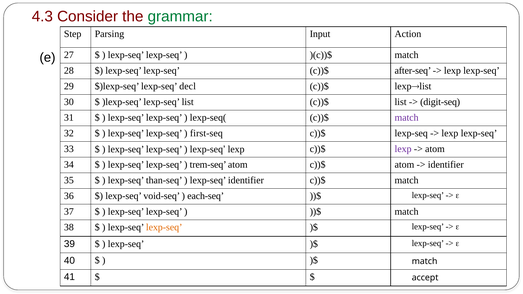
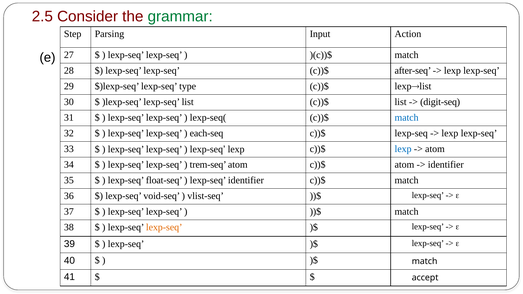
4.3: 4.3 -> 2.5
decl: decl -> type
match at (407, 118) colour: purple -> blue
first-seq: first-seq -> each-seq
lexp at (403, 149) colour: purple -> blue
than-seq: than-seq -> float-seq
each-seq: each-seq -> vlist-seq
